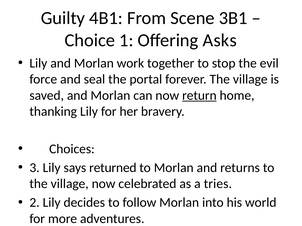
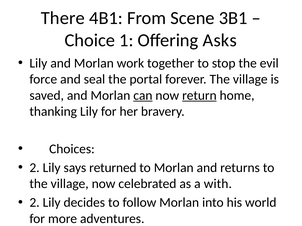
Guilty: Guilty -> There
can underline: none -> present
3 at (35, 168): 3 -> 2
tries: tries -> with
